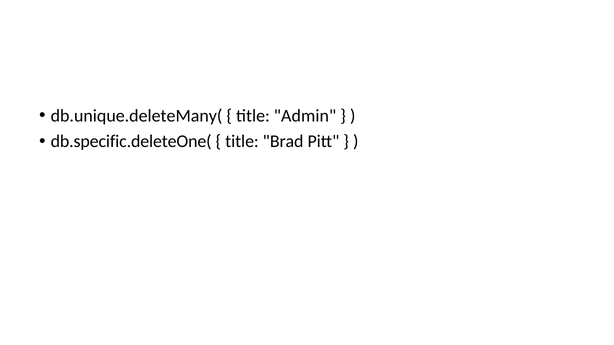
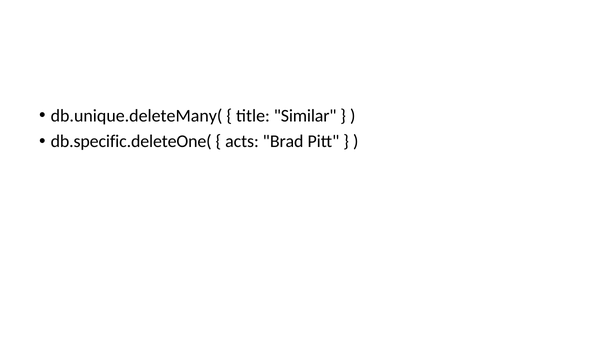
Admin: Admin -> Similar
title at (242, 142): title -> acts
